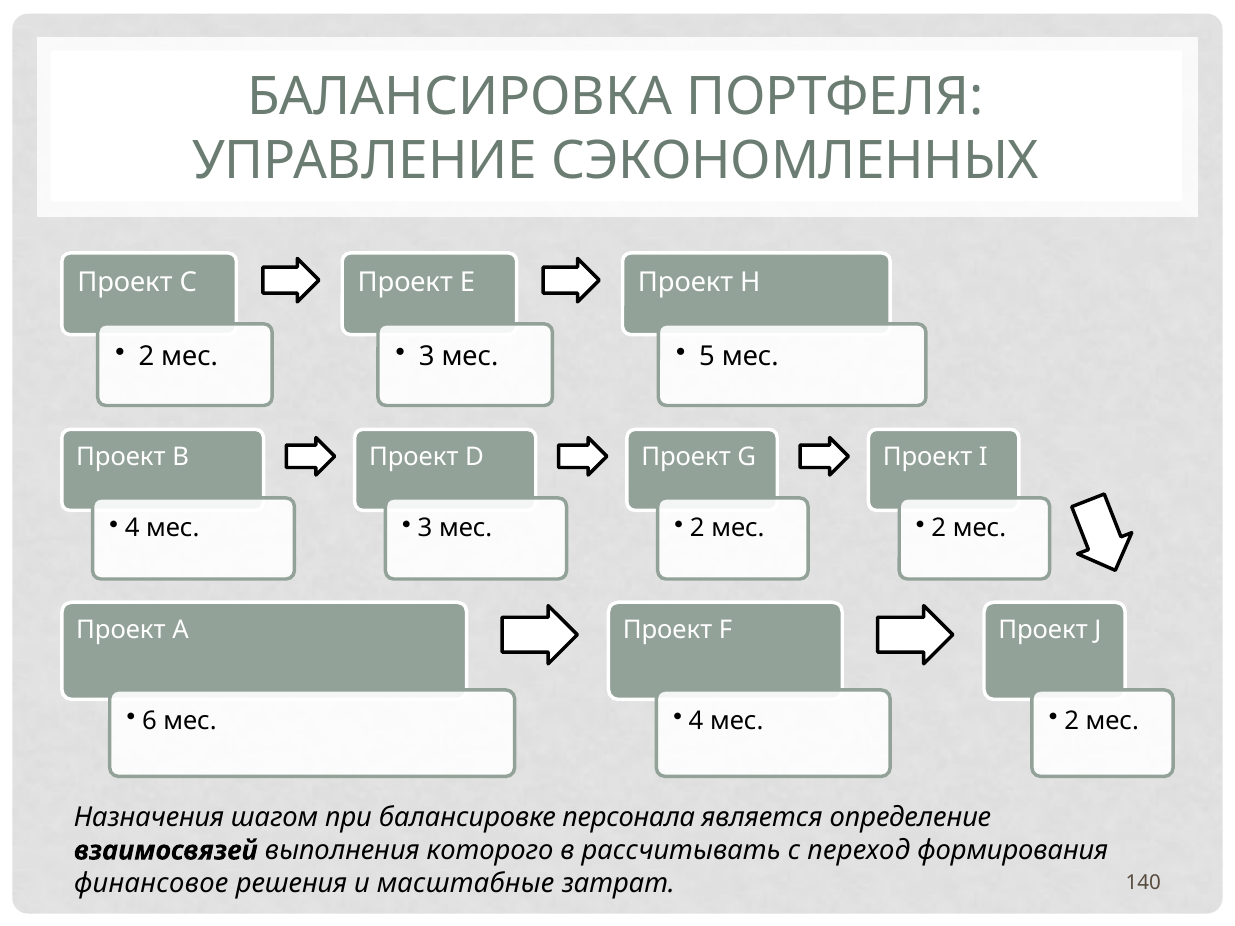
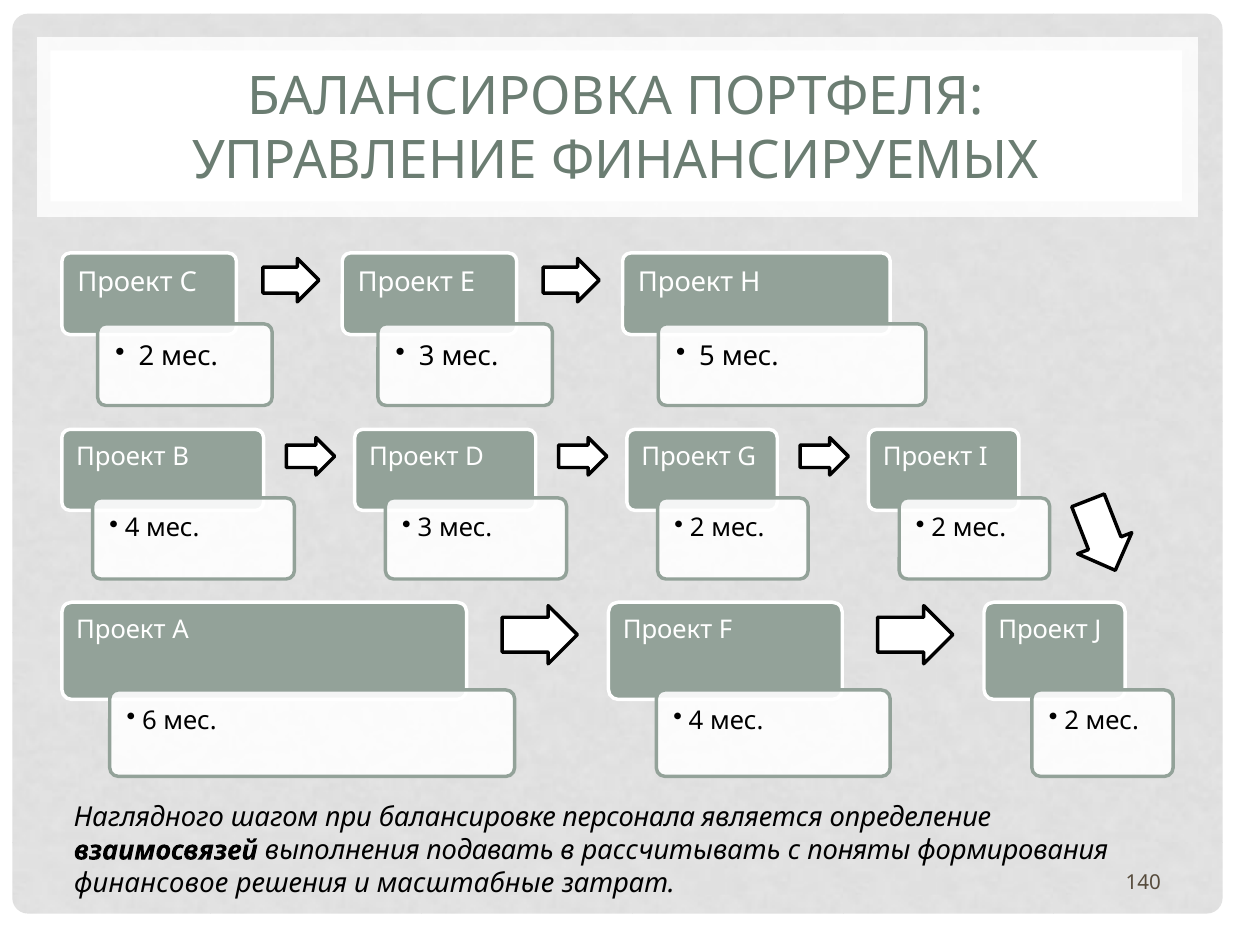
СЭКОНОМЛЕННЫХ: СЭКОНОМЛЕННЫХ -> ФИНАНСИРУЕМЫХ
Назначения: Назначения -> Наглядного
которого: которого -> подавать
переход: переход -> поняты
